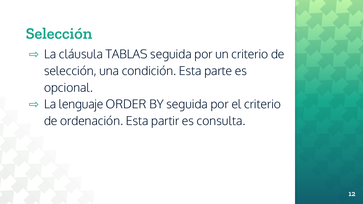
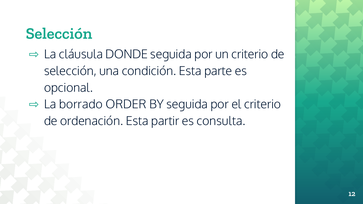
TABLAS: TABLAS -> DONDE
lenguaje: lenguaje -> borrado
